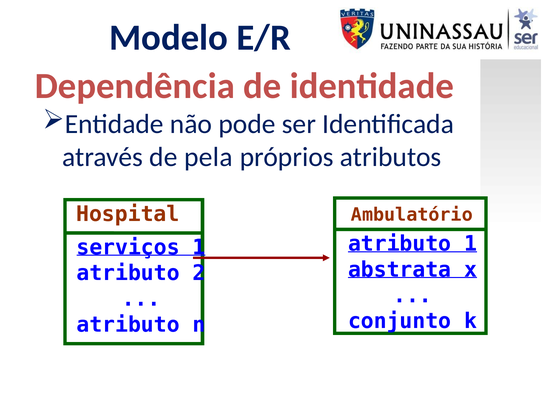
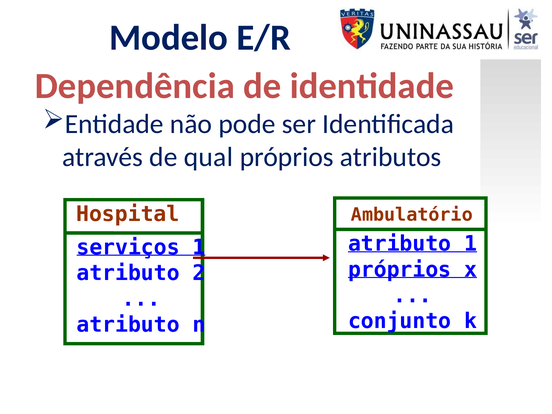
pela: pela -> qual
abstrata at (400, 270): abstrata -> próprios
